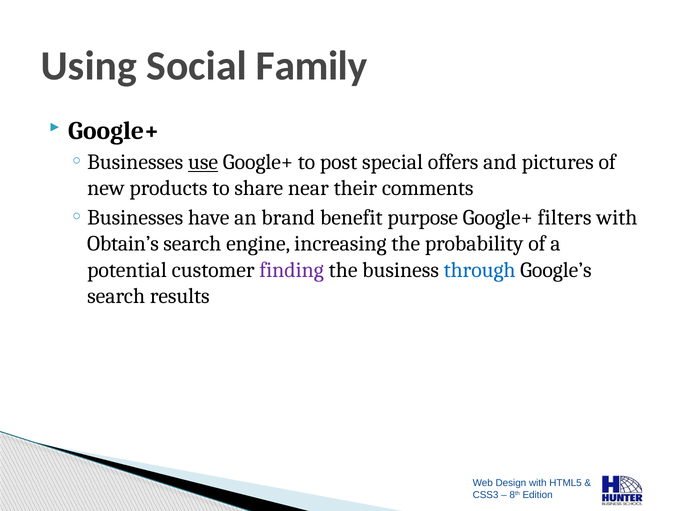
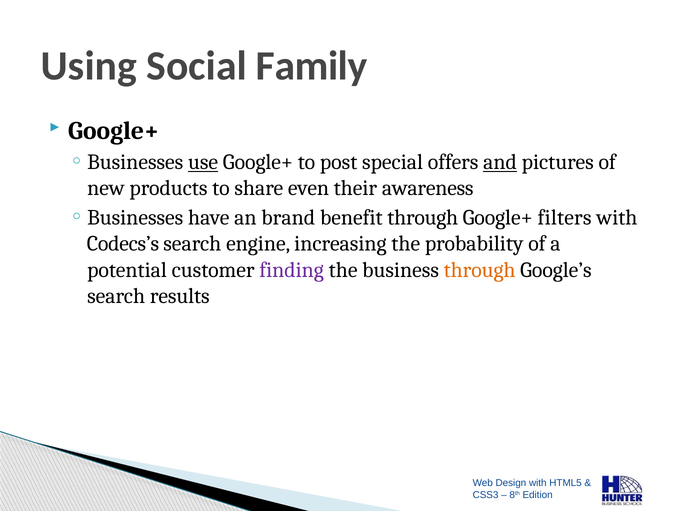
and underline: none -> present
near: near -> even
comments: comments -> awareness
benefit purpose: purpose -> through
Obtain’s: Obtain’s -> Codecs’s
through at (480, 270) colour: blue -> orange
